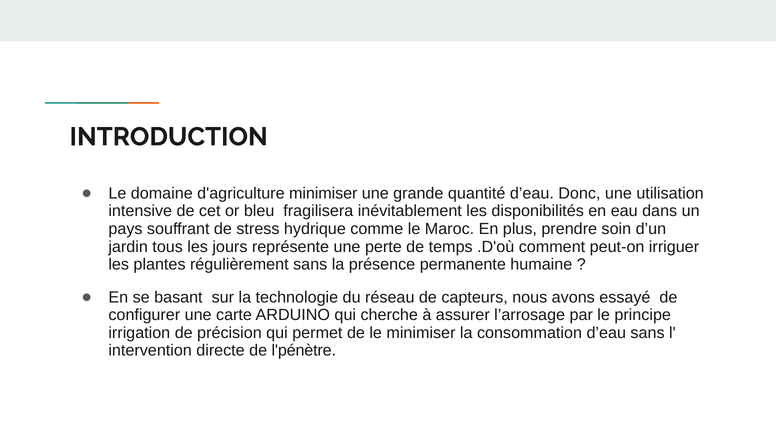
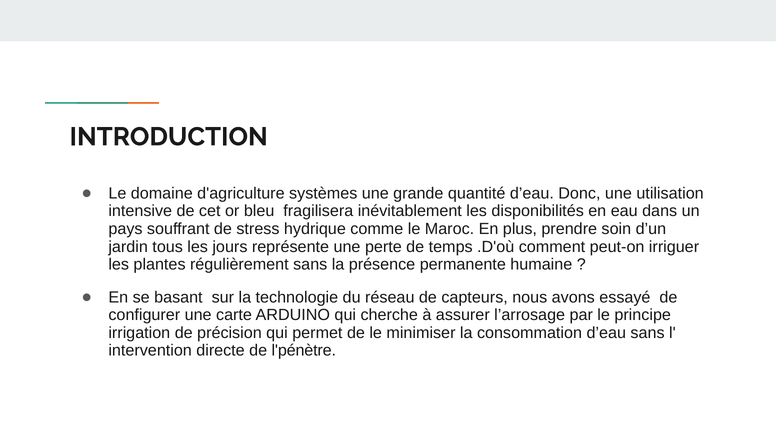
d'agriculture minimiser: minimiser -> systèmes
